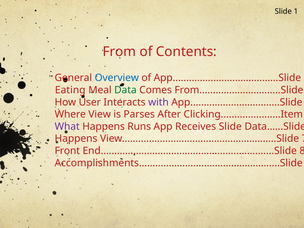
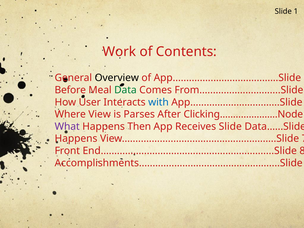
From: From -> Work
Overview colour: blue -> black
Eating: Eating -> Before
with colour: purple -> blue
Clicking......................Item: Clicking......................Item -> Clicking......................Node
Runs: Runs -> Then
